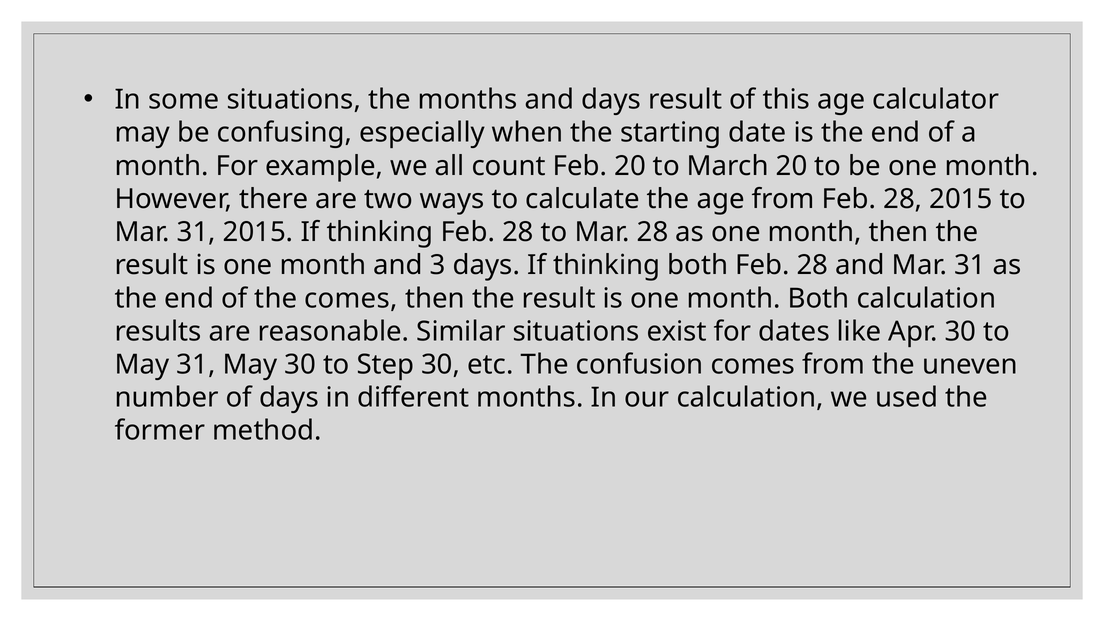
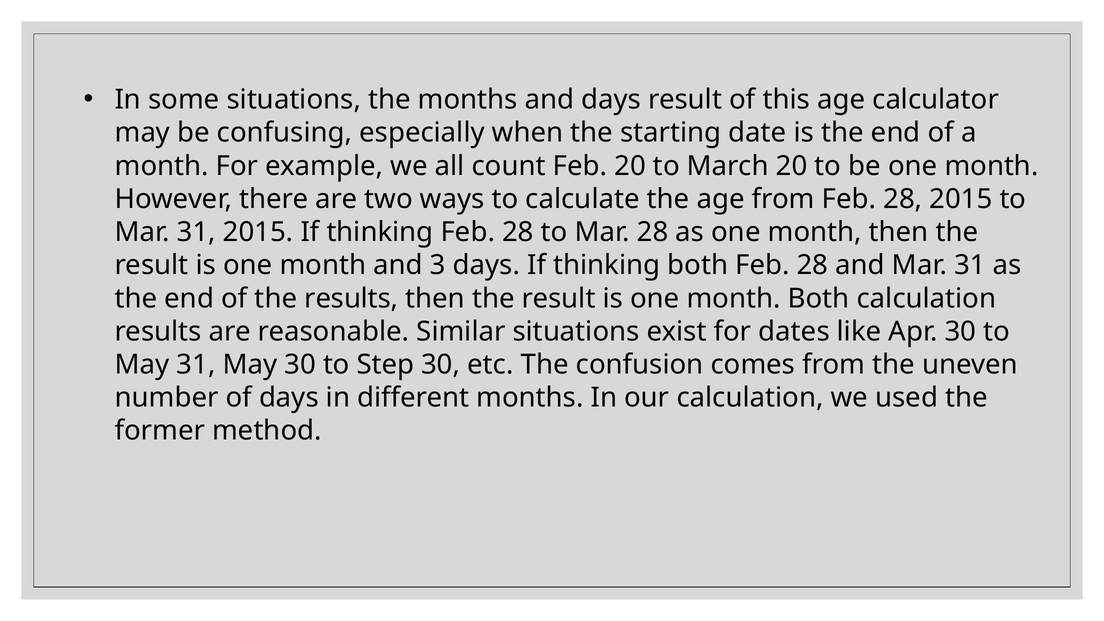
the comes: comes -> results
